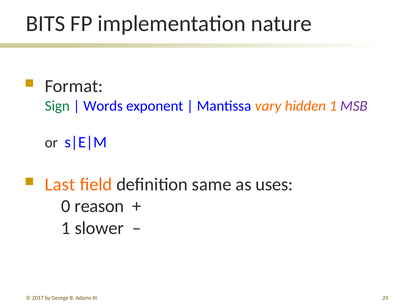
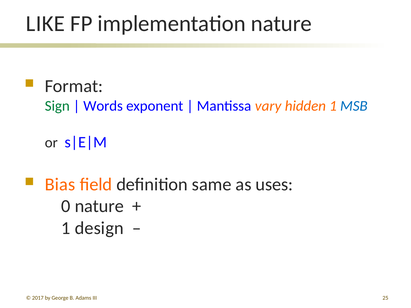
BITS: BITS -> LIKE
MSB colour: purple -> blue
Last: Last -> Bias
0 reason: reason -> nature
slower: slower -> design
